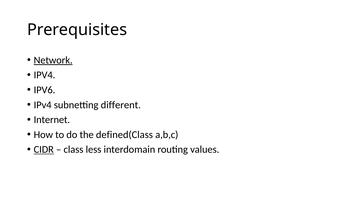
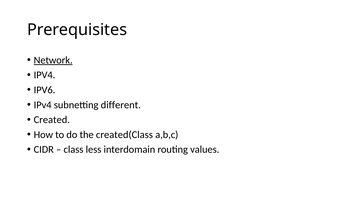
Internet: Internet -> Created
defined(Class: defined(Class -> created(Class
CIDR underline: present -> none
